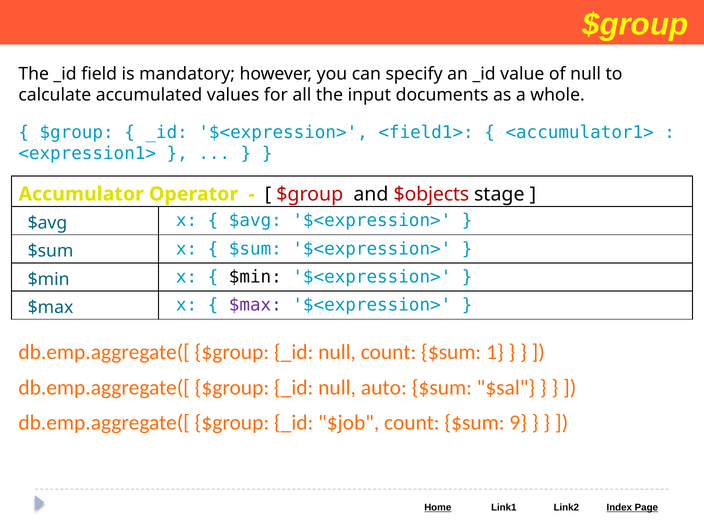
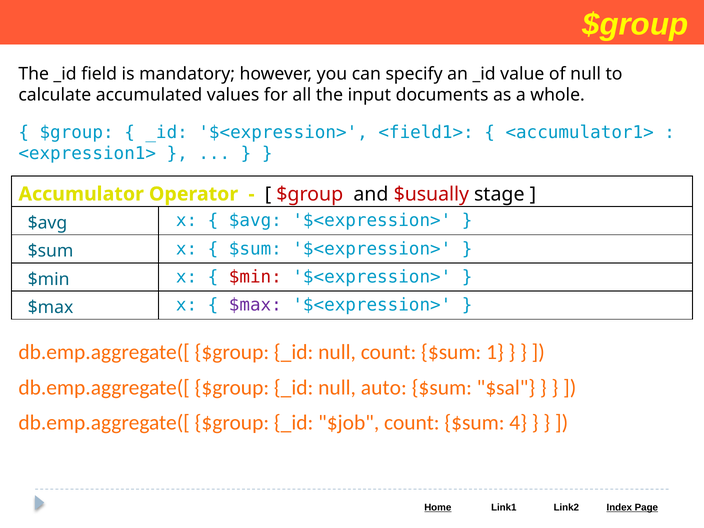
$objects: $objects -> $usually
$min at (255, 277) colour: black -> red
9: 9 -> 4
